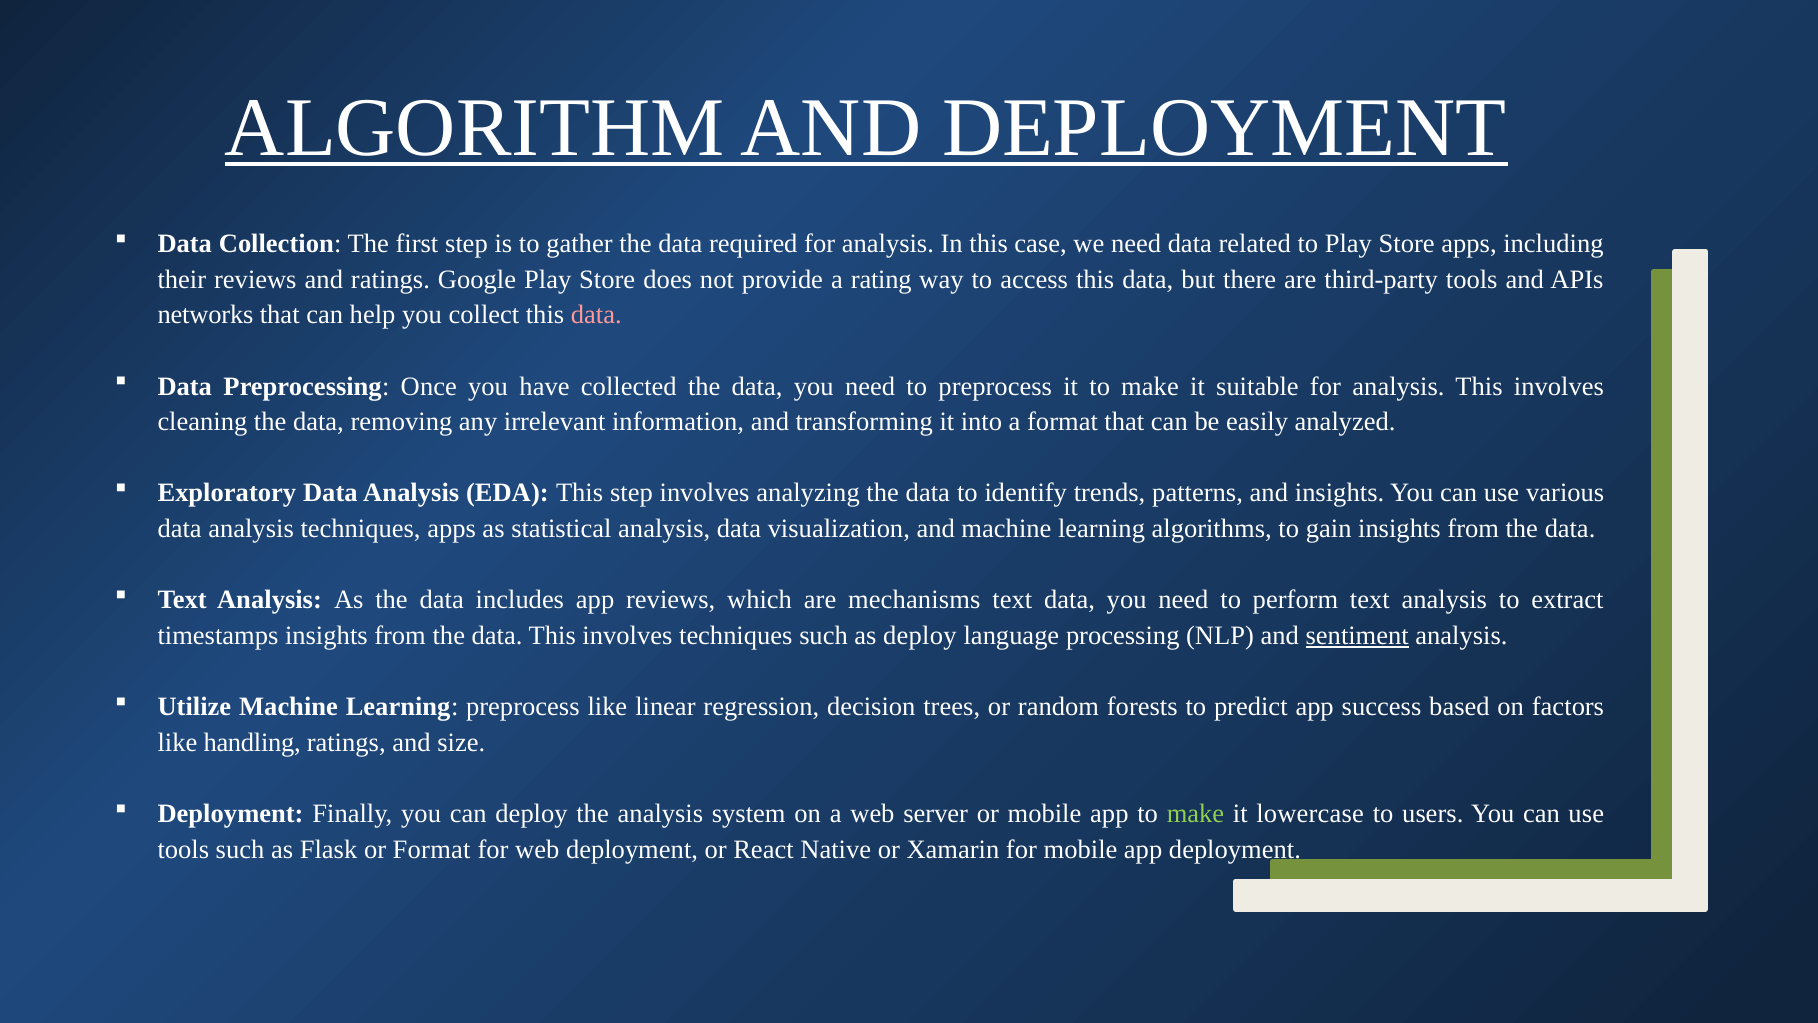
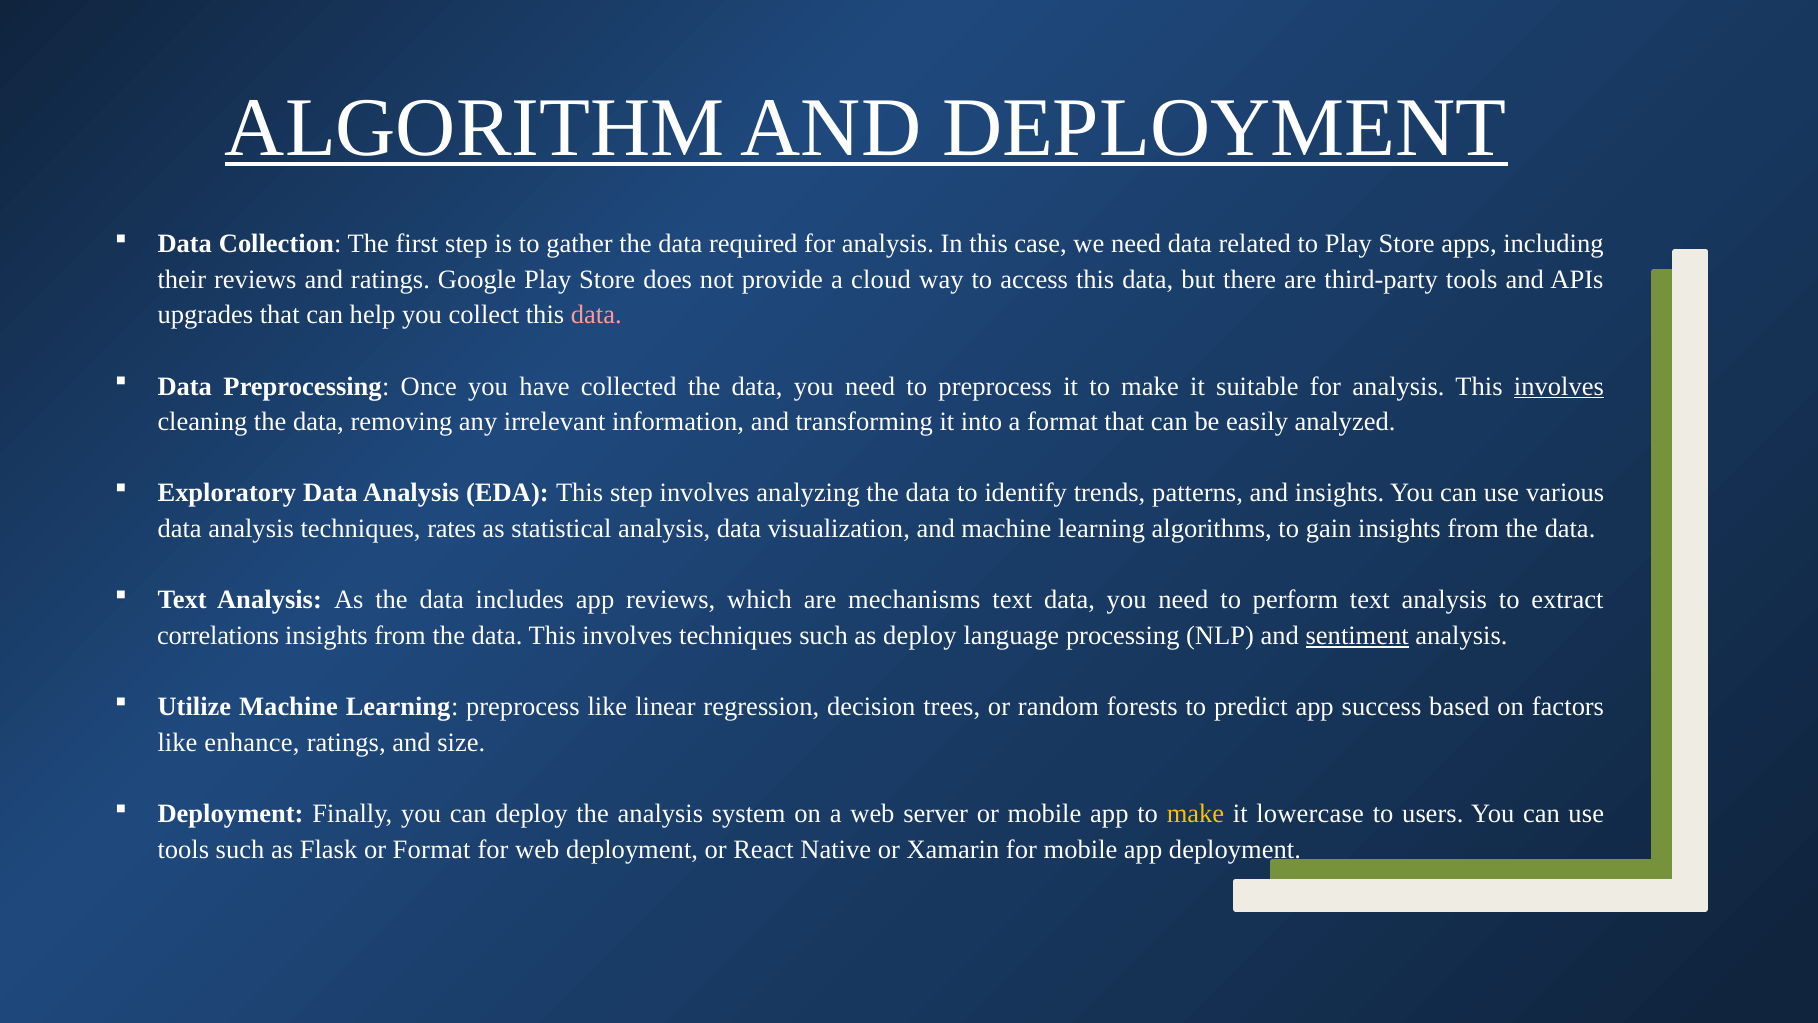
rating: rating -> cloud
networks: networks -> upgrades
involves at (1559, 386) underline: none -> present
techniques apps: apps -> rates
timestamps: timestamps -> correlations
handling: handling -> enhance
make at (1196, 814) colour: light green -> yellow
